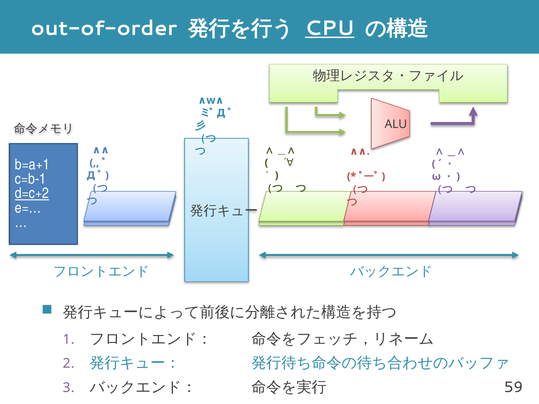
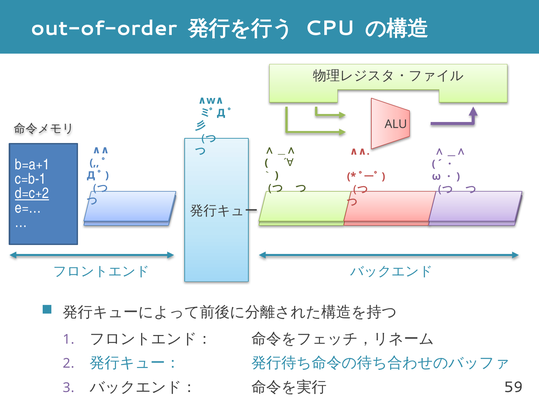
CPU underline: present -> none
